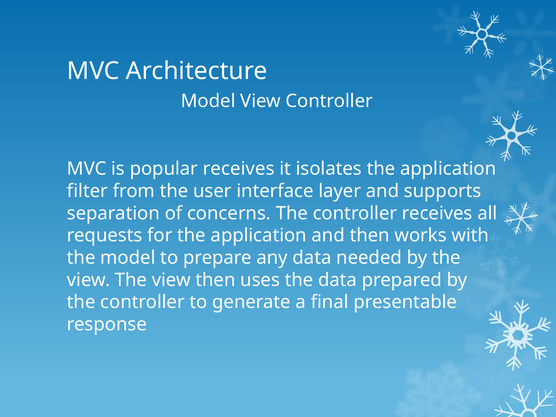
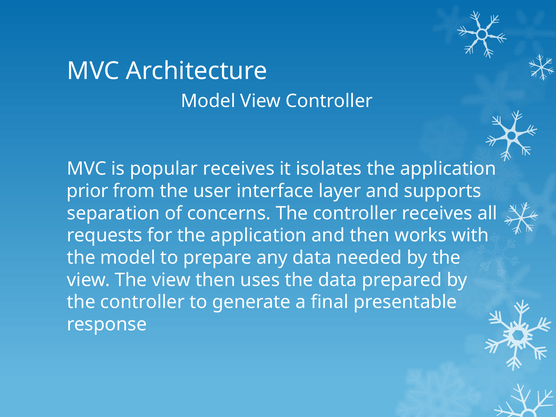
filter: filter -> prior
